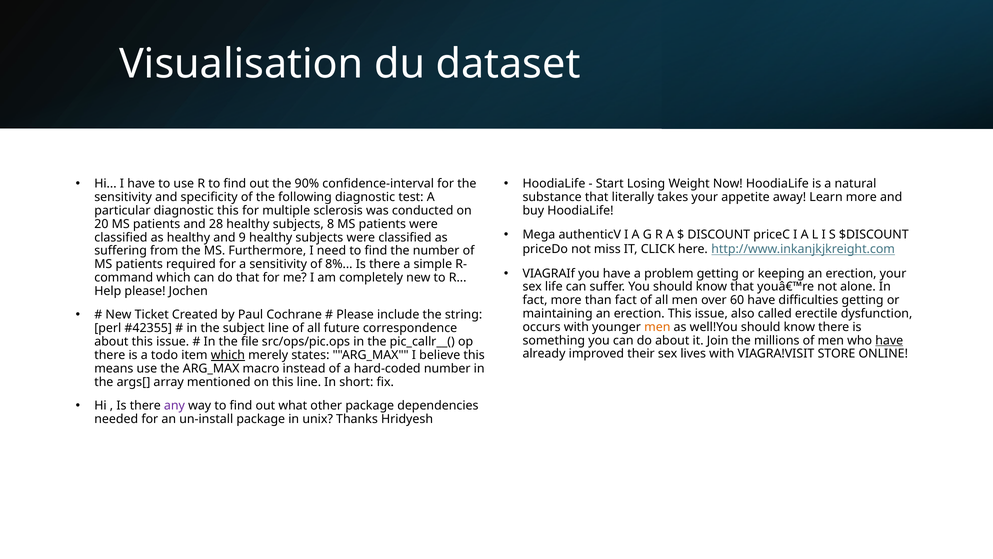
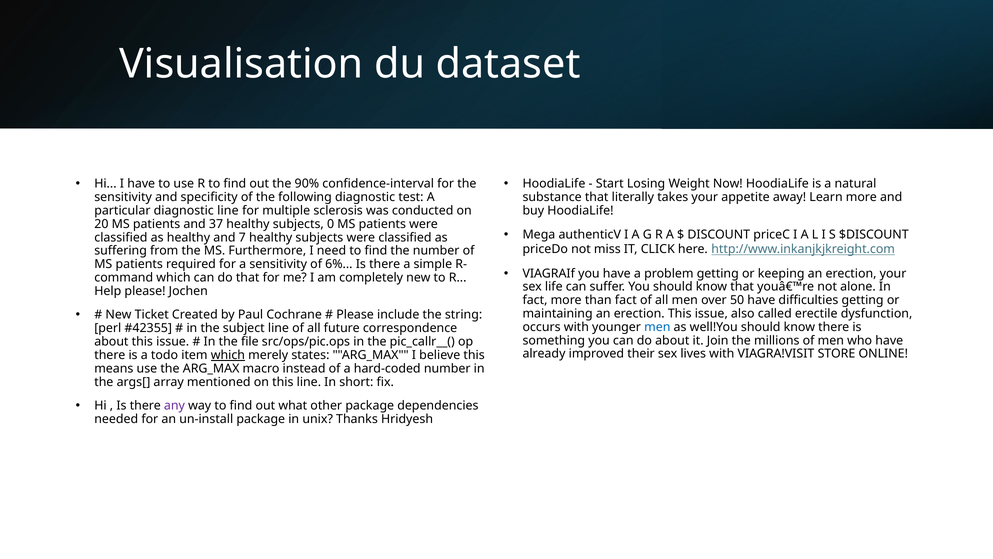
diagnostic this: this -> line
28: 28 -> 37
8: 8 -> 0
9: 9 -> 7
8%: 8% -> 6%
60: 60 -> 50
men at (657, 327) colour: orange -> blue
have at (889, 340) underline: present -> none
